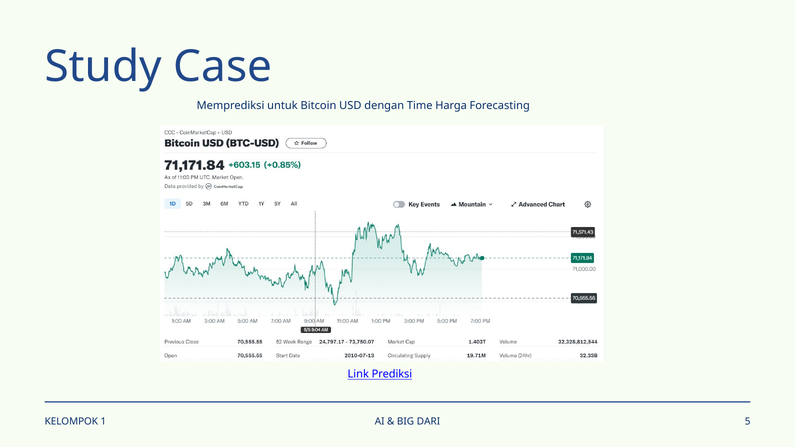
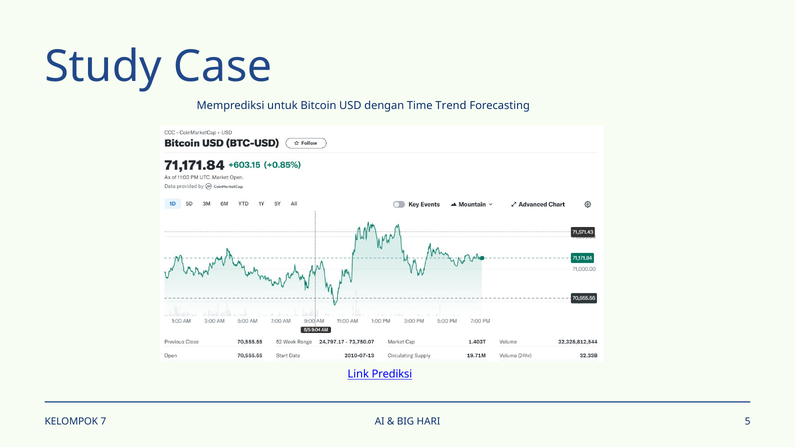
Harga: Harga -> Trend
1: 1 -> 7
DARI: DARI -> HARI
